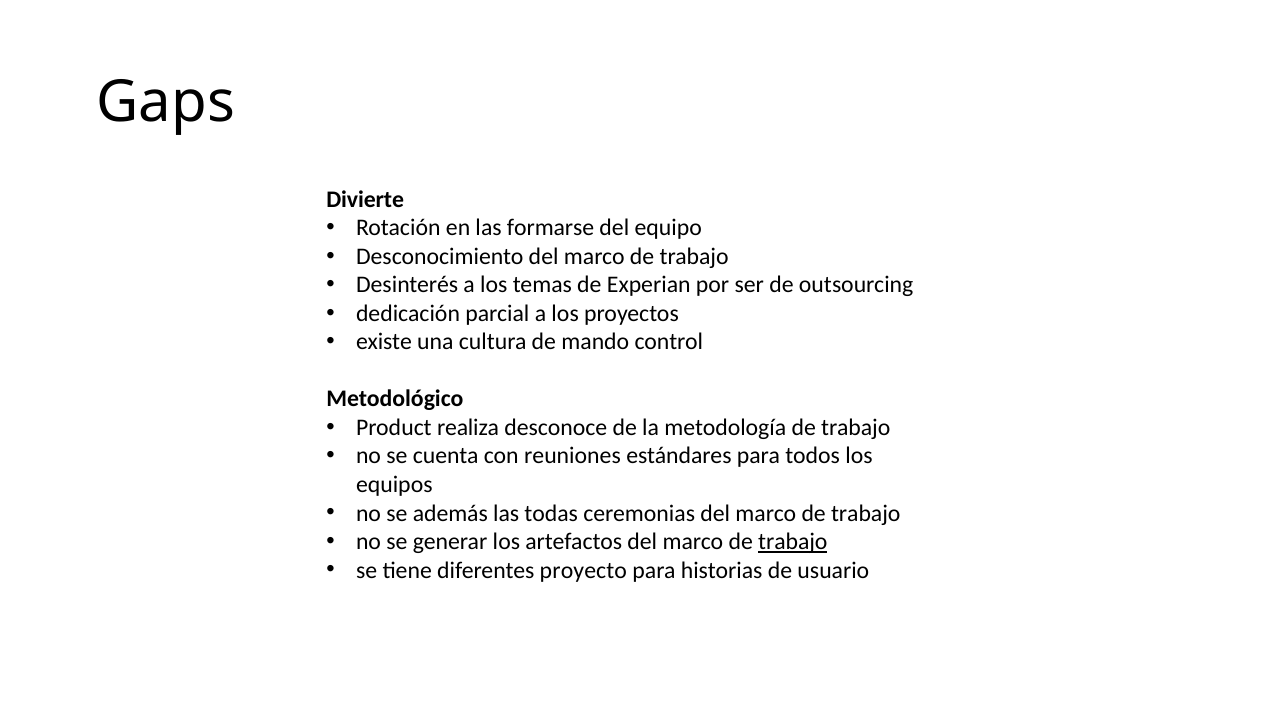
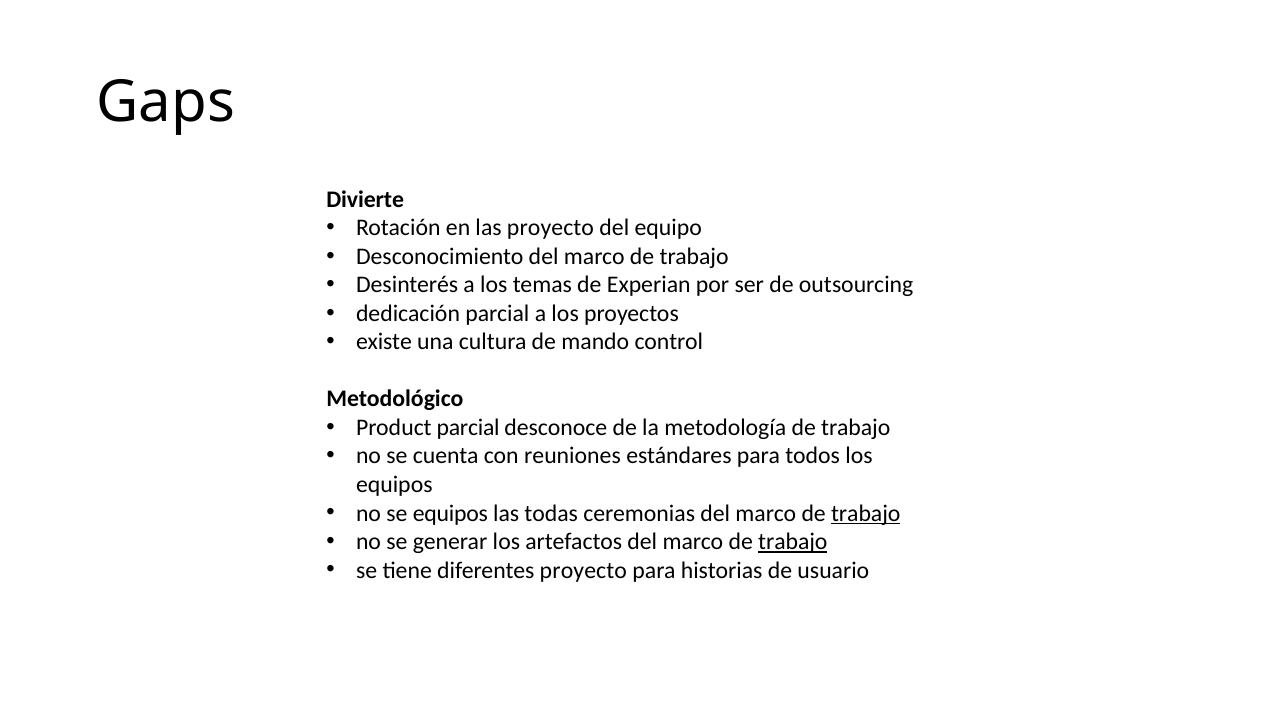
las formarse: formarse -> proyecto
Product realiza: realiza -> parcial
se además: además -> equipos
trabajo at (866, 513) underline: none -> present
